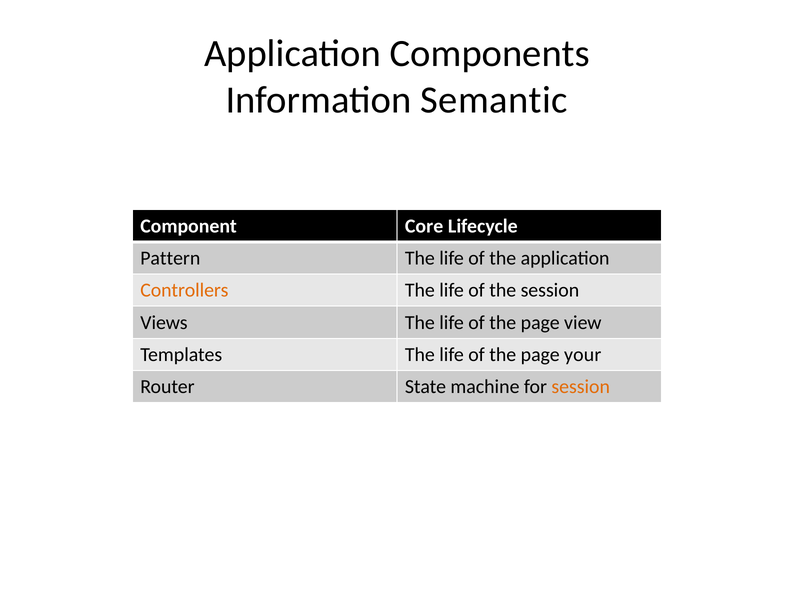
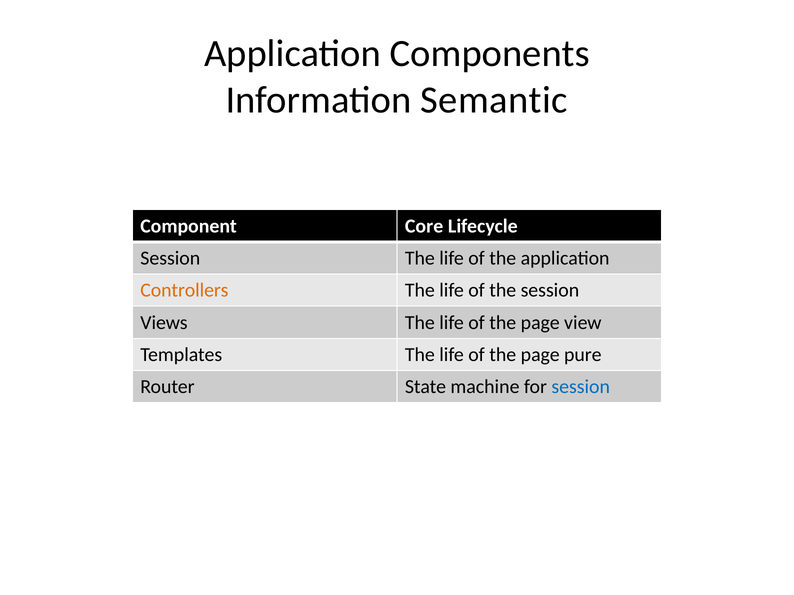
Pattern at (170, 258): Pattern -> Session
your: your -> pure
session at (581, 387) colour: orange -> blue
